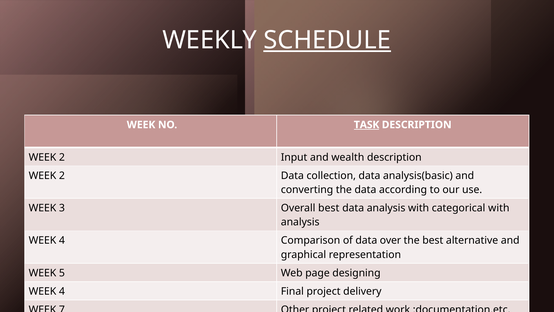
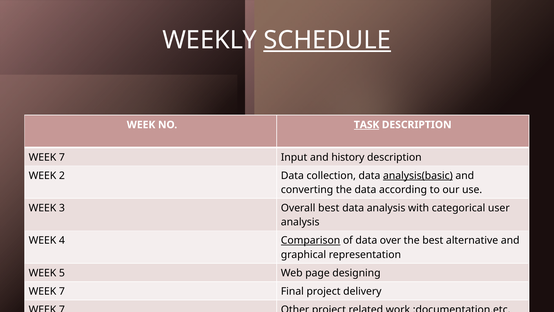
2 at (62, 157): 2 -> 7
wealth: wealth -> history
analysis(basic underline: none -> present
categorical with: with -> user
Comparison underline: none -> present
4 at (62, 291): 4 -> 7
